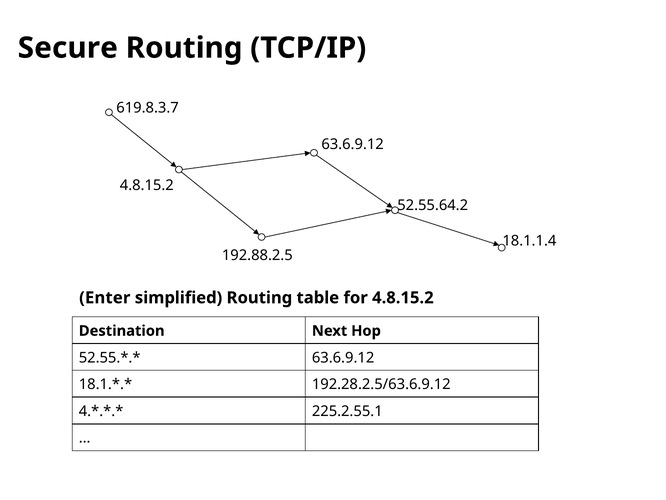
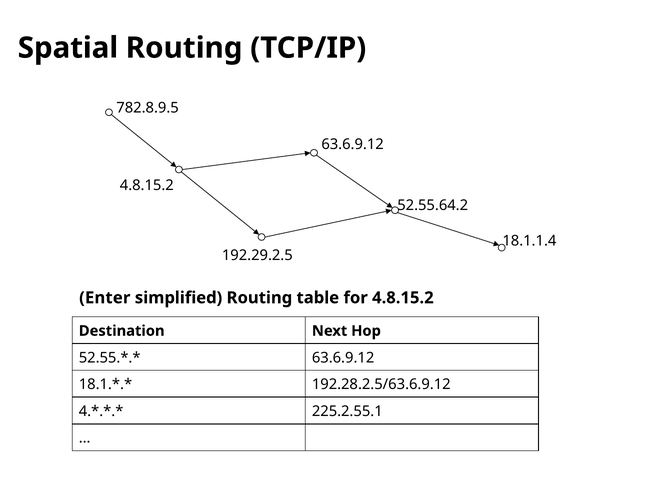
Secure: Secure -> Spatial
619.8.3.7: 619.8.3.7 -> 782.8.9.5
192.88.2.5: 192.88.2.5 -> 192.29.2.5
